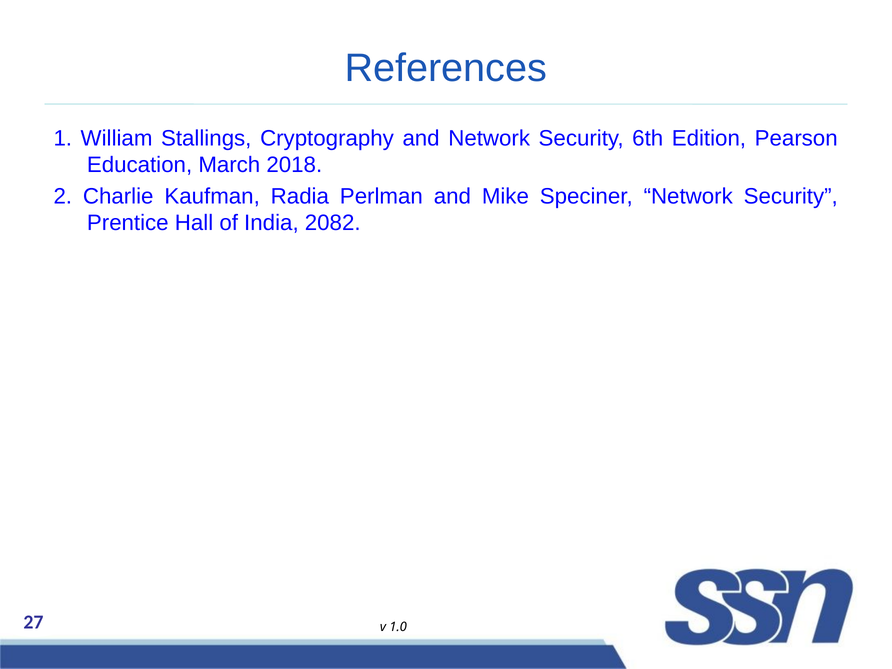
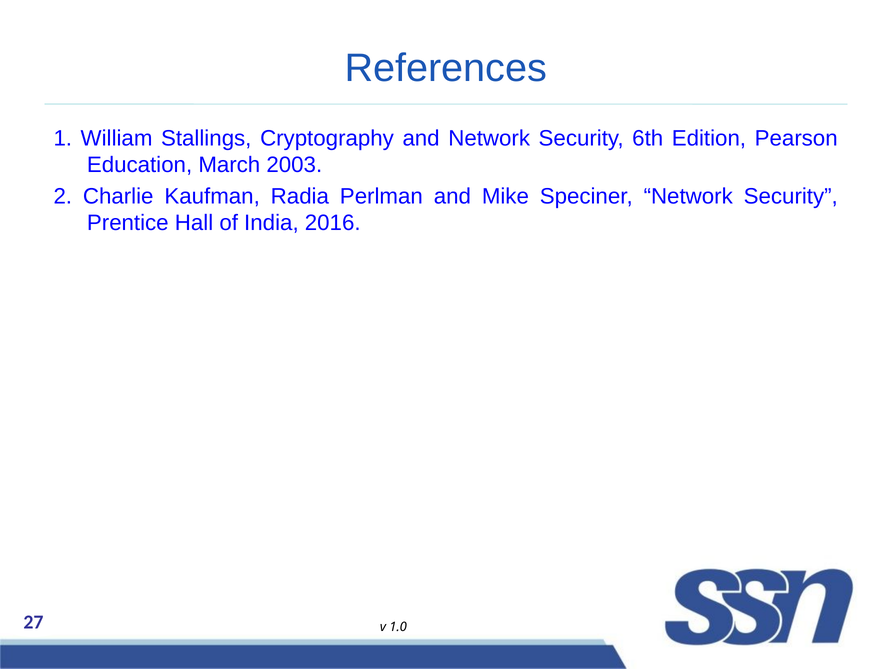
2018: 2018 -> 2003
2082: 2082 -> 2016
